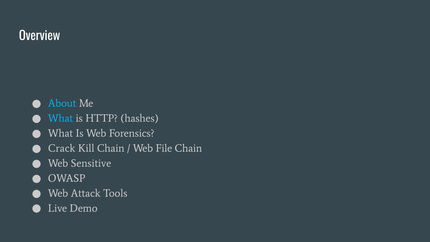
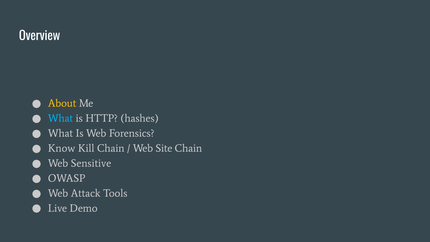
About colour: light blue -> yellow
Crack: Crack -> Know
File: File -> Site
